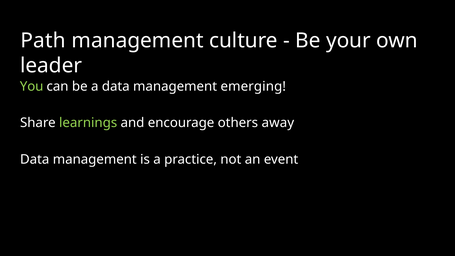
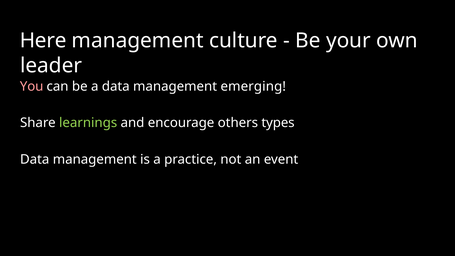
Path: Path -> Here
You colour: light green -> pink
away: away -> types
